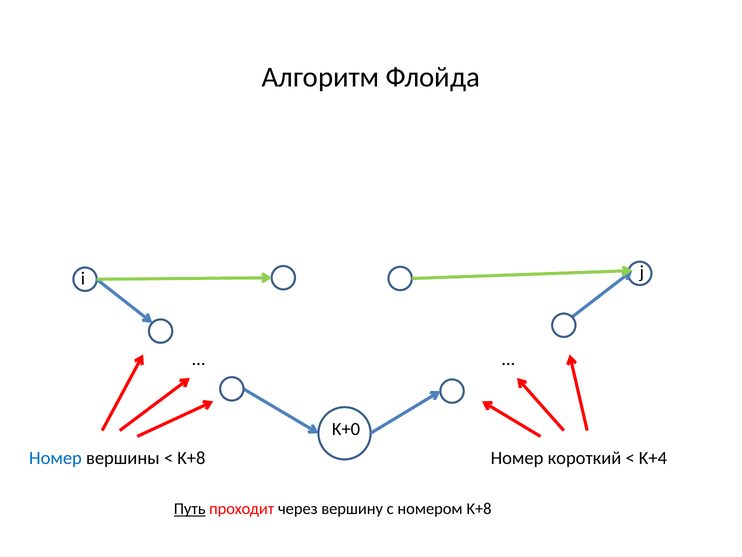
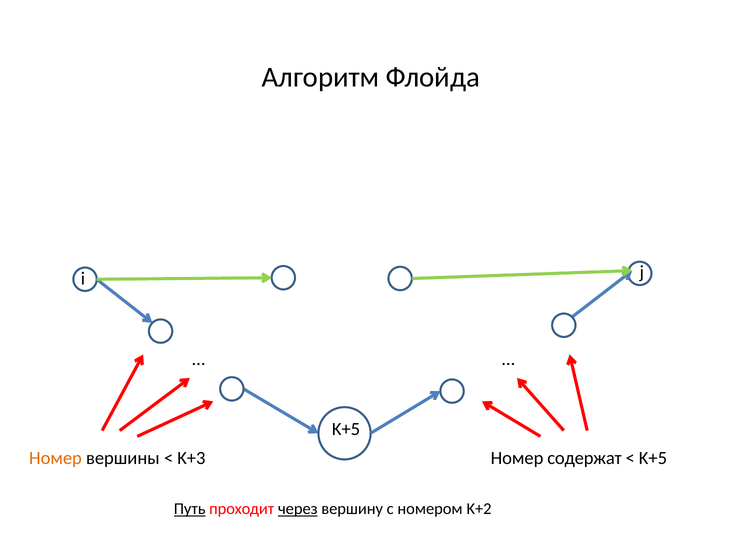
K+0 at (346, 429): K+0 -> K+5
Номер at (55, 458) colour: blue -> orange
K+8 at (191, 458): K+8 -> K+3
короткий: короткий -> содержат
K+4 at (653, 458): K+4 -> K+5
через underline: none -> present
номером K+8: K+8 -> K+2
